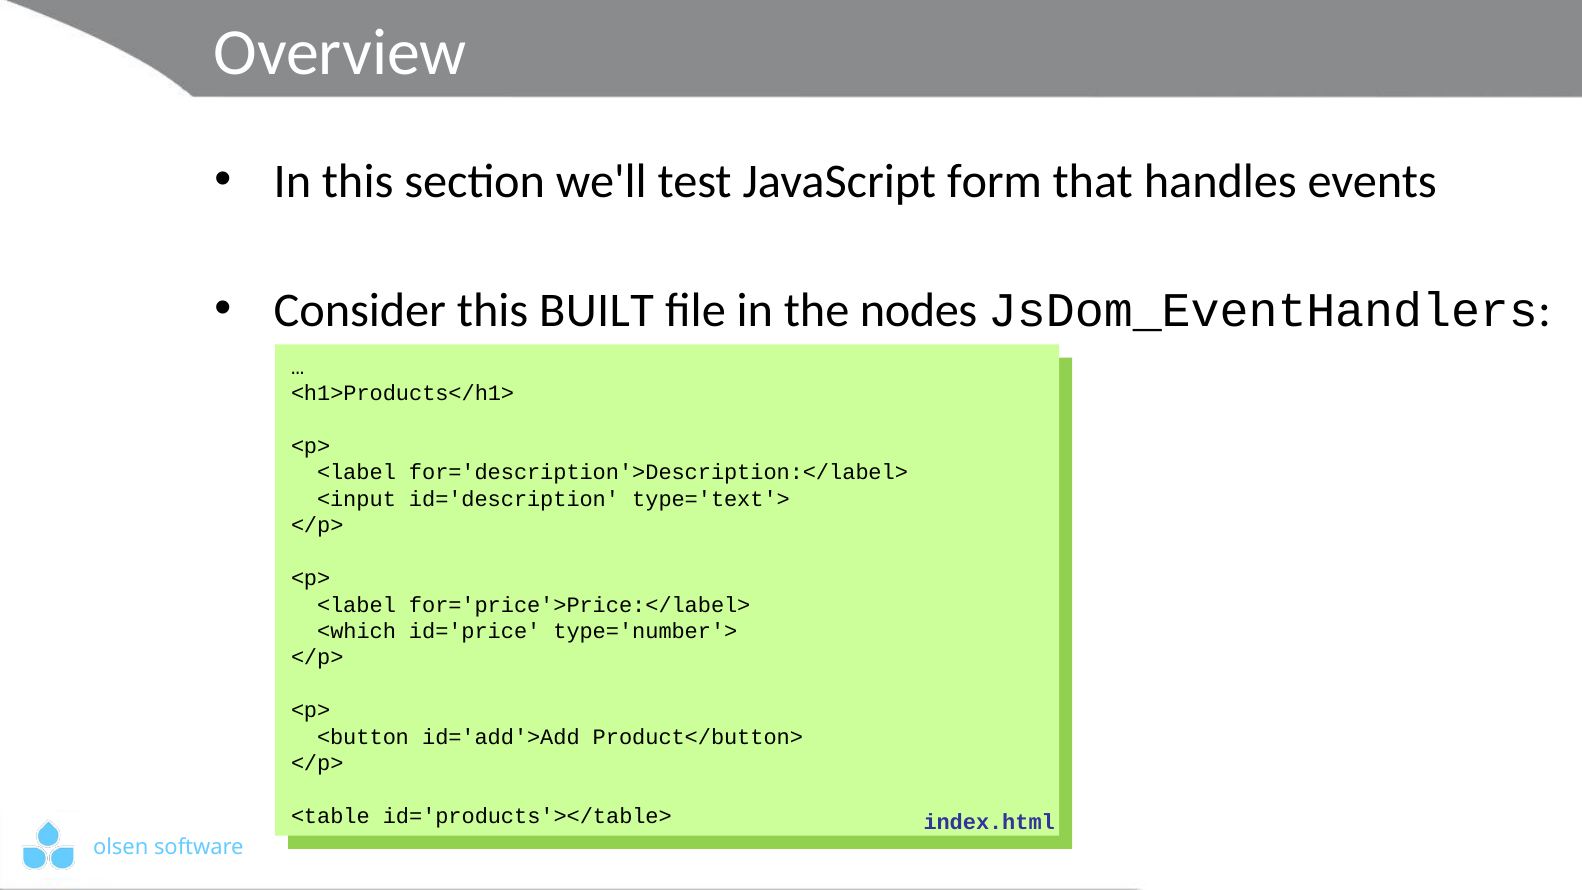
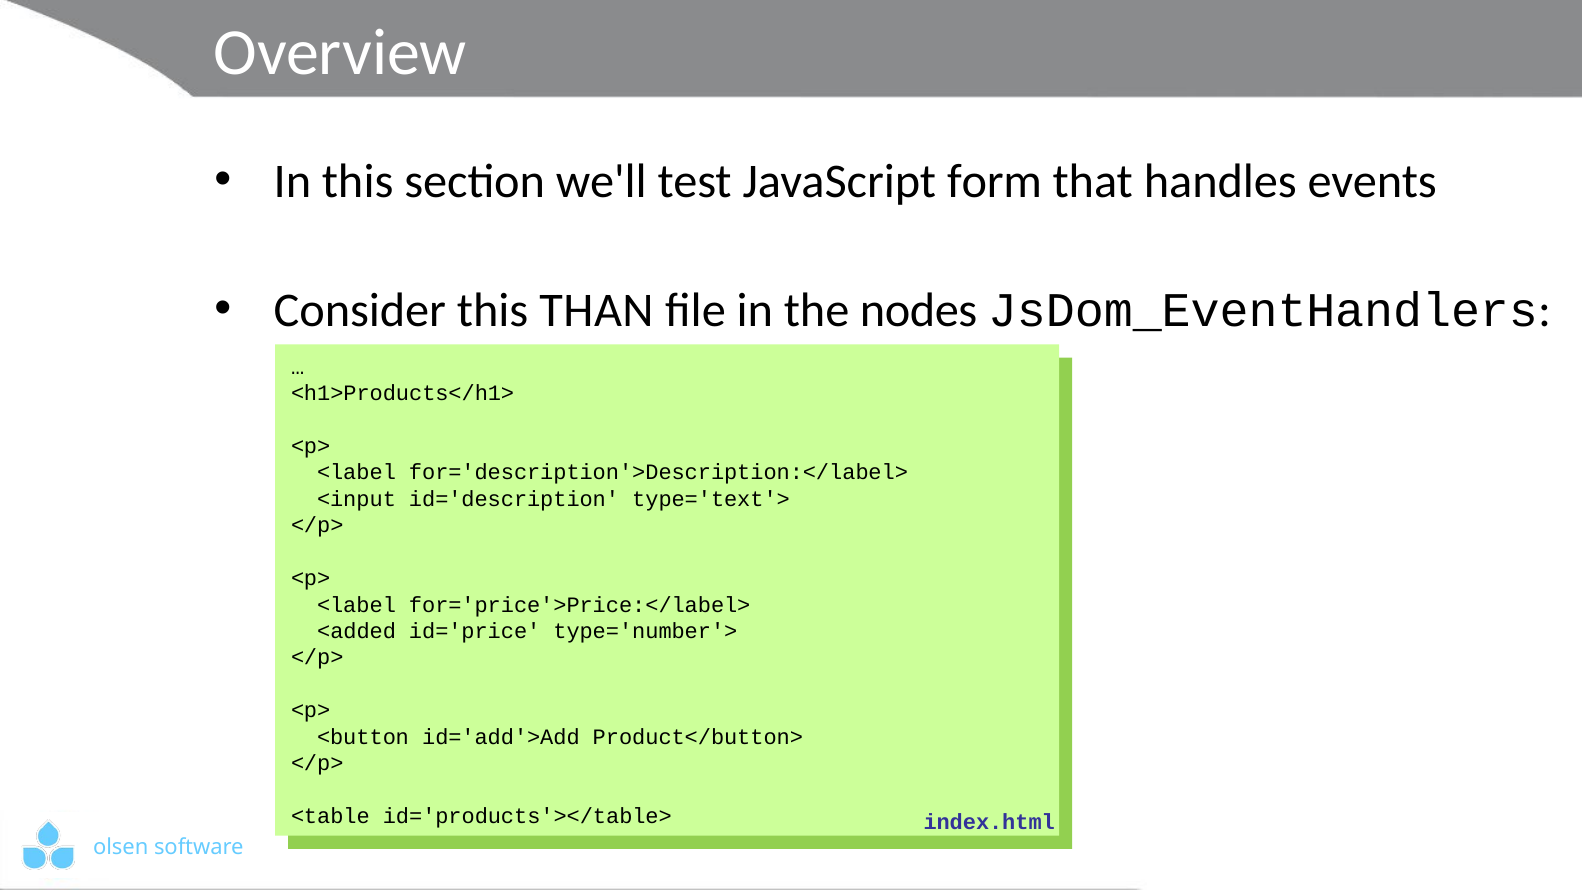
BUILT: BUILT -> THAN
<which: <which -> <added
